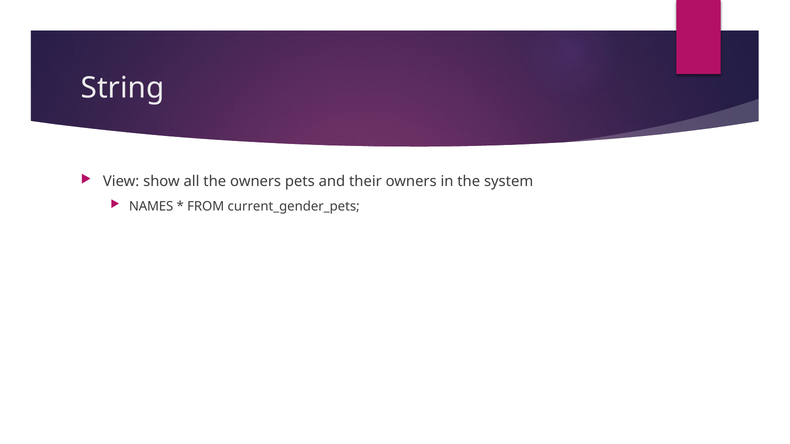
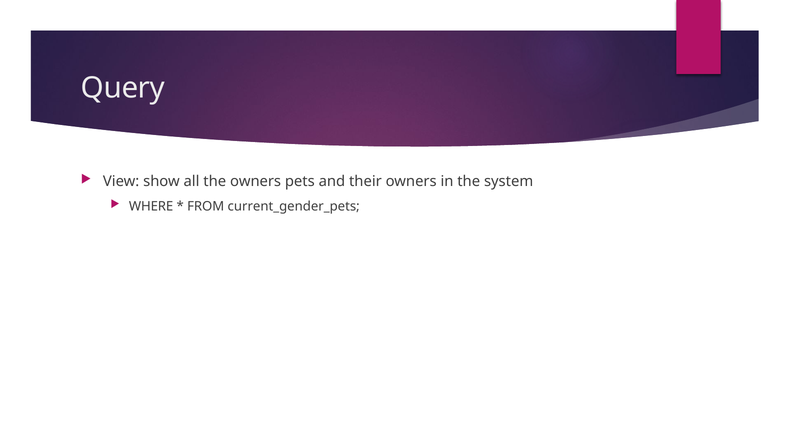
String: String -> Query
NAMES: NAMES -> WHERE
